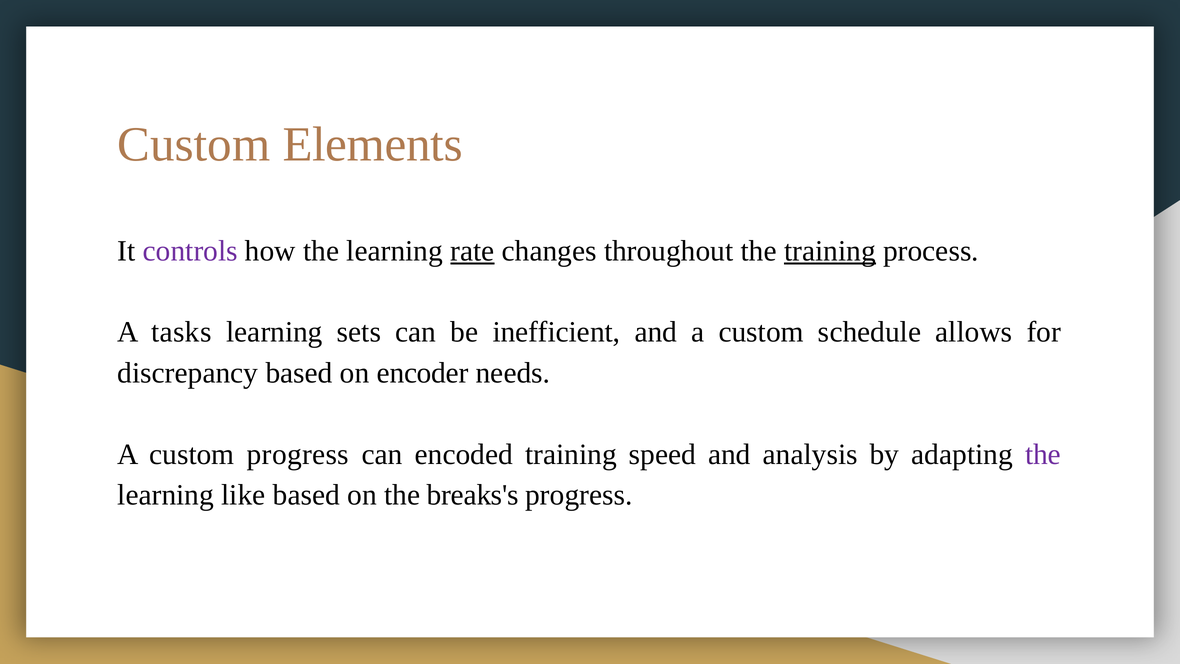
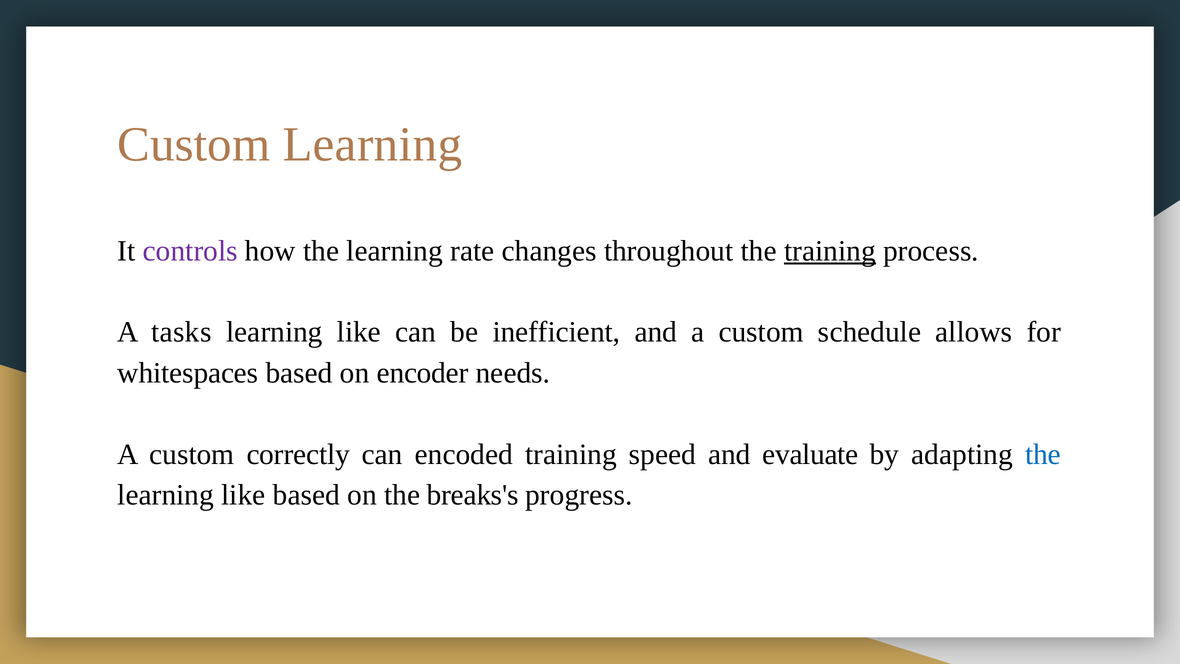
Custom Elements: Elements -> Learning
rate underline: present -> none
sets at (359, 332): sets -> like
discrepancy: discrepancy -> whitespaces
custom progress: progress -> correctly
analysis: analysis -> evaluate
the at (1043, 454) colour: purple -> blue
